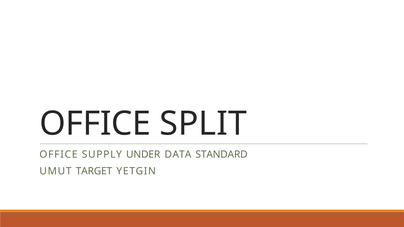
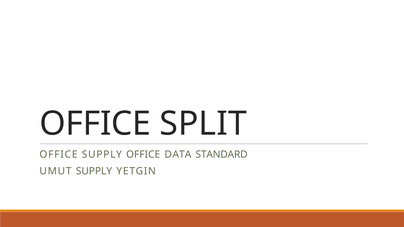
SUPPLY UNDER: UNDER -> OFFICE
UMUT TARGET: TARGET -> SUPPLY
